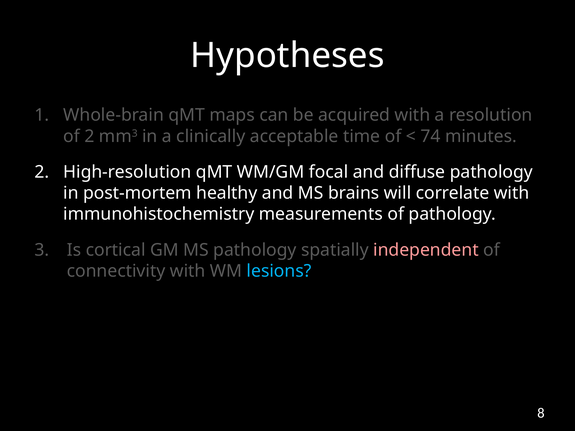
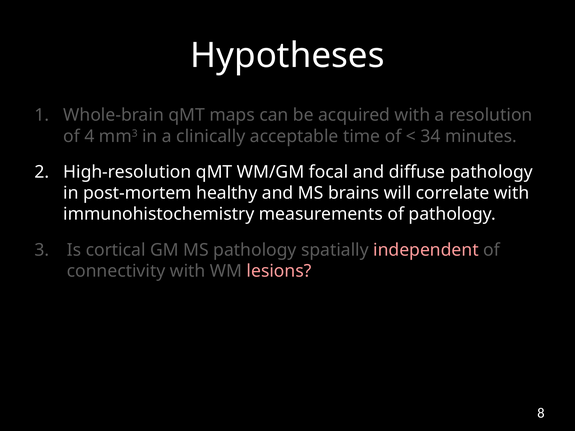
of 2: 2 -> 4
74: 74 -> 34
lesions colour: light blue -> pink
